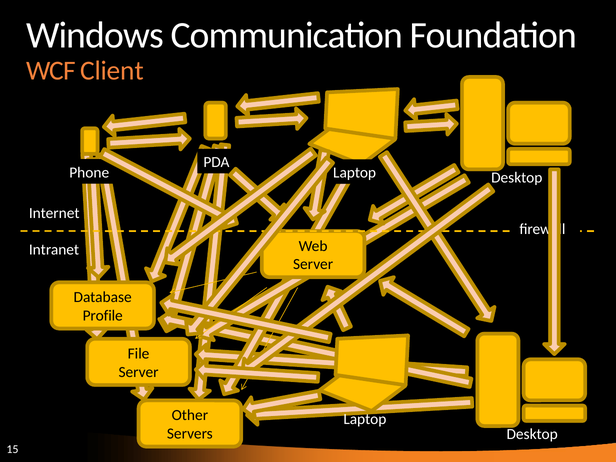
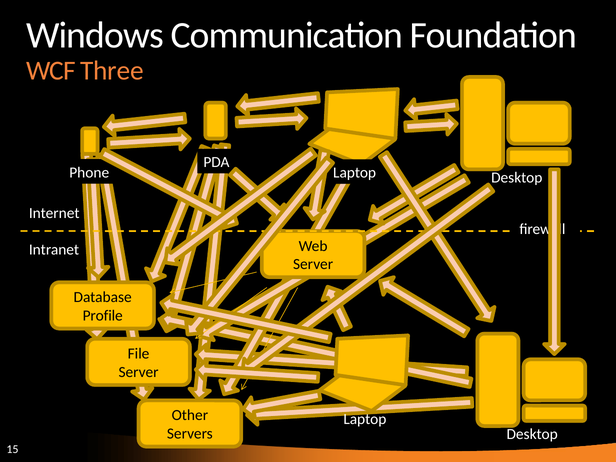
Client: Client -> Three
